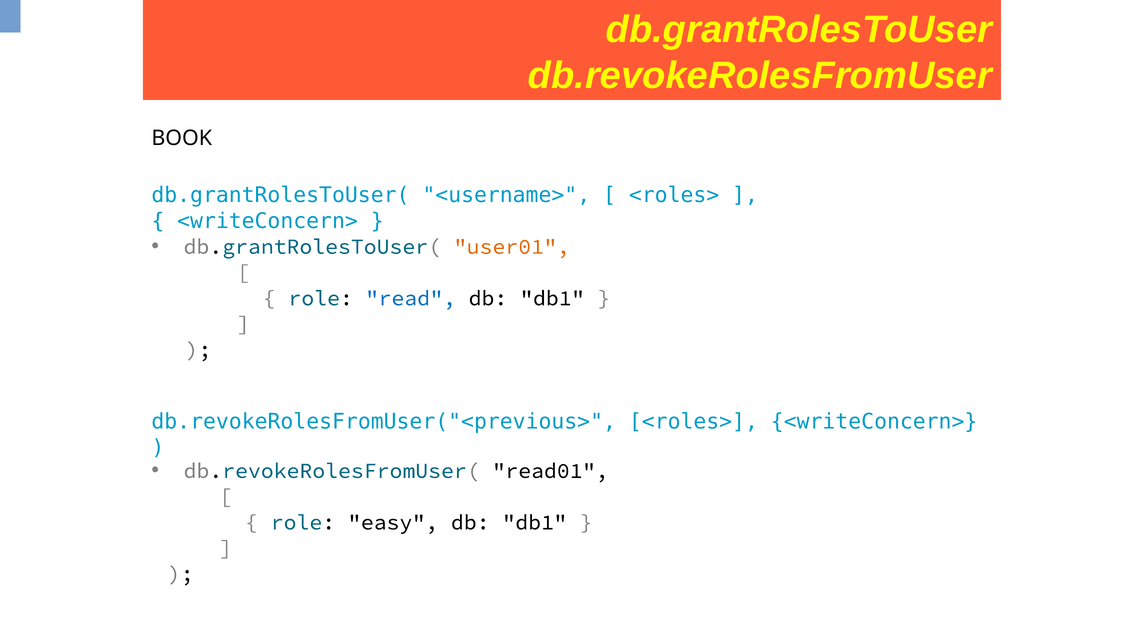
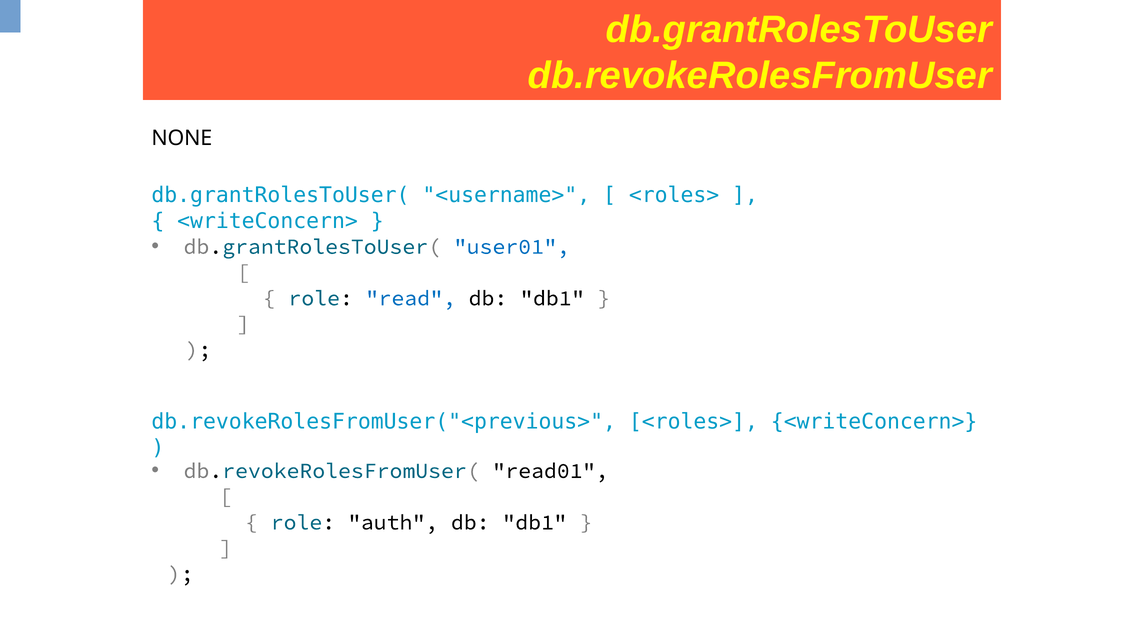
BOOK: BOOK -> NONE
user01 colour: orange -> blue
easy: easy -> auth
